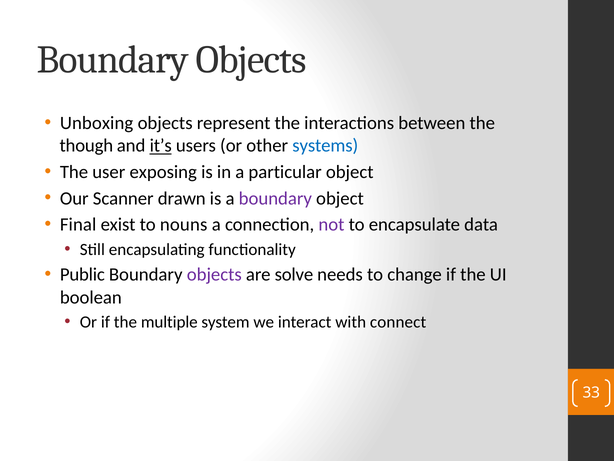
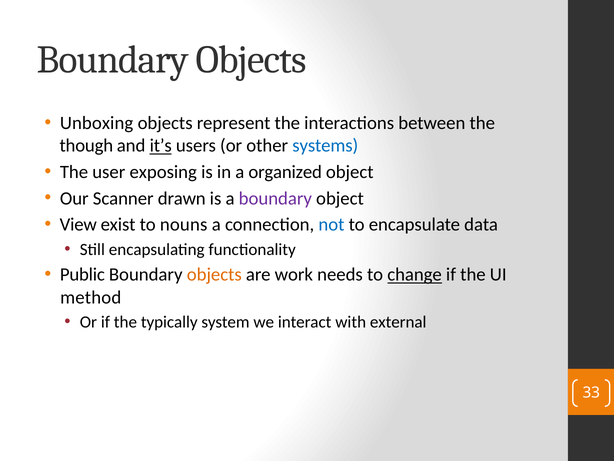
particular: particular -> organized
Final: Final -> View
not colour: purple -> blue
objects at (214, 274) colour: purple -> orange
solve: solve -> work
change underline: none -> present
boolean: boolean -> method
multiple: multiple -> typically
connect: connect -> external
